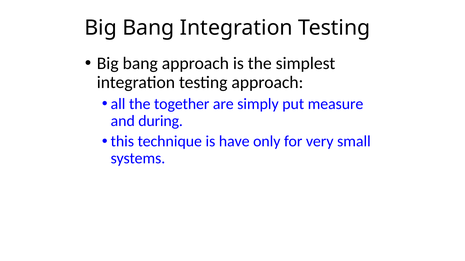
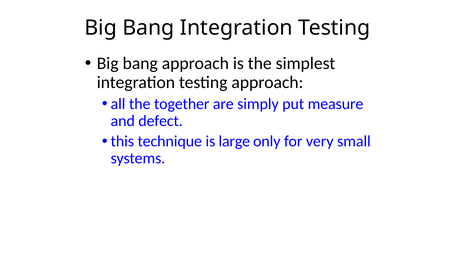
during: during -> defect
have: have -> large
